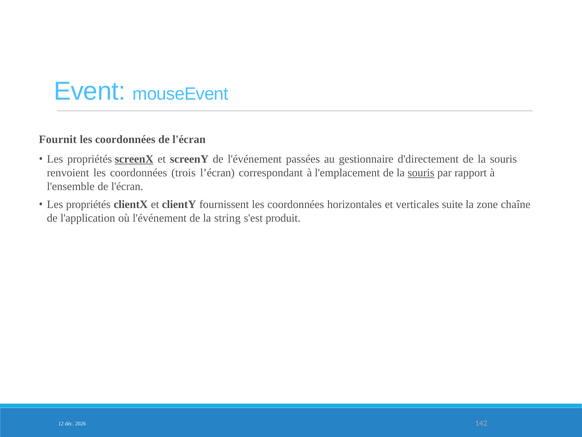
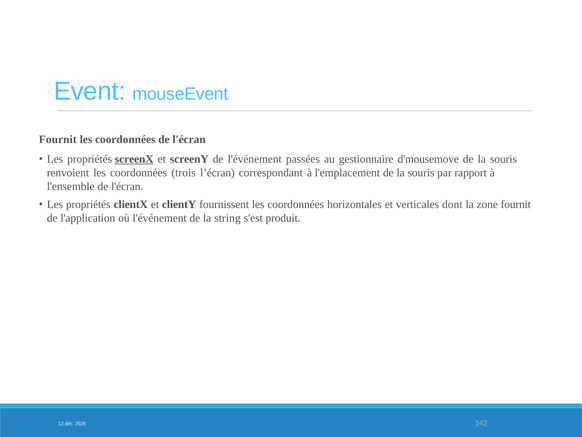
d'directement: d'directement -> d'mousemove
souris at (421, 173) underline: present -> none
suite: suite -> dont
zone chaîne: chaîne -> fournit
